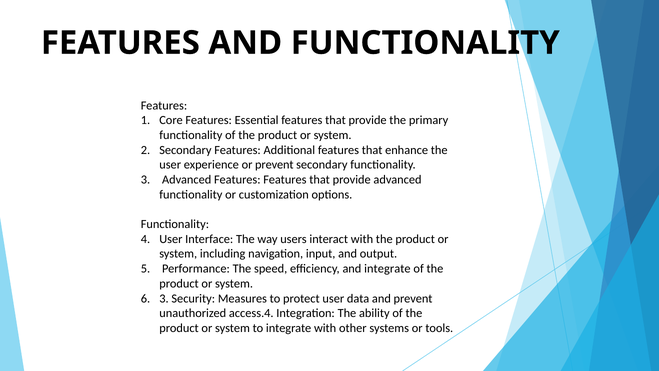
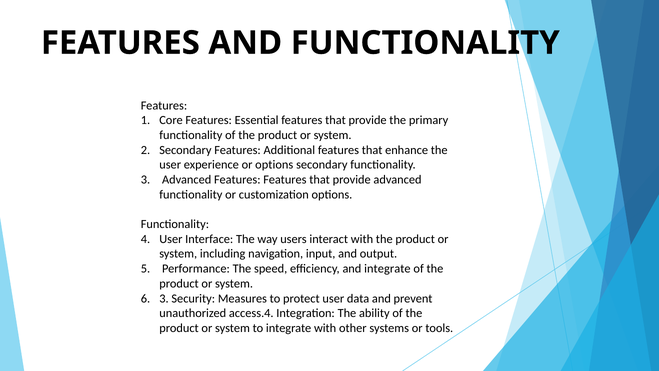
or prevent: prevent -> options
